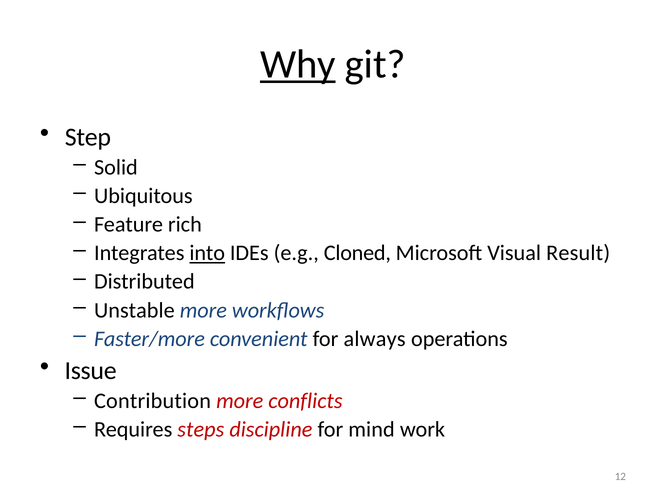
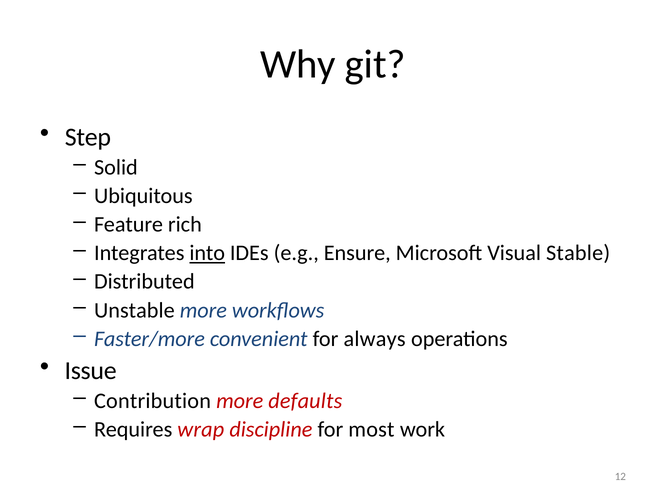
Why underline: present -> none
Cloned: Cloned -> Ensure
Result: Result -> Stable
conflicts: conflicts -> defaults
steps: steps -> wrap
mind: mind -> most
